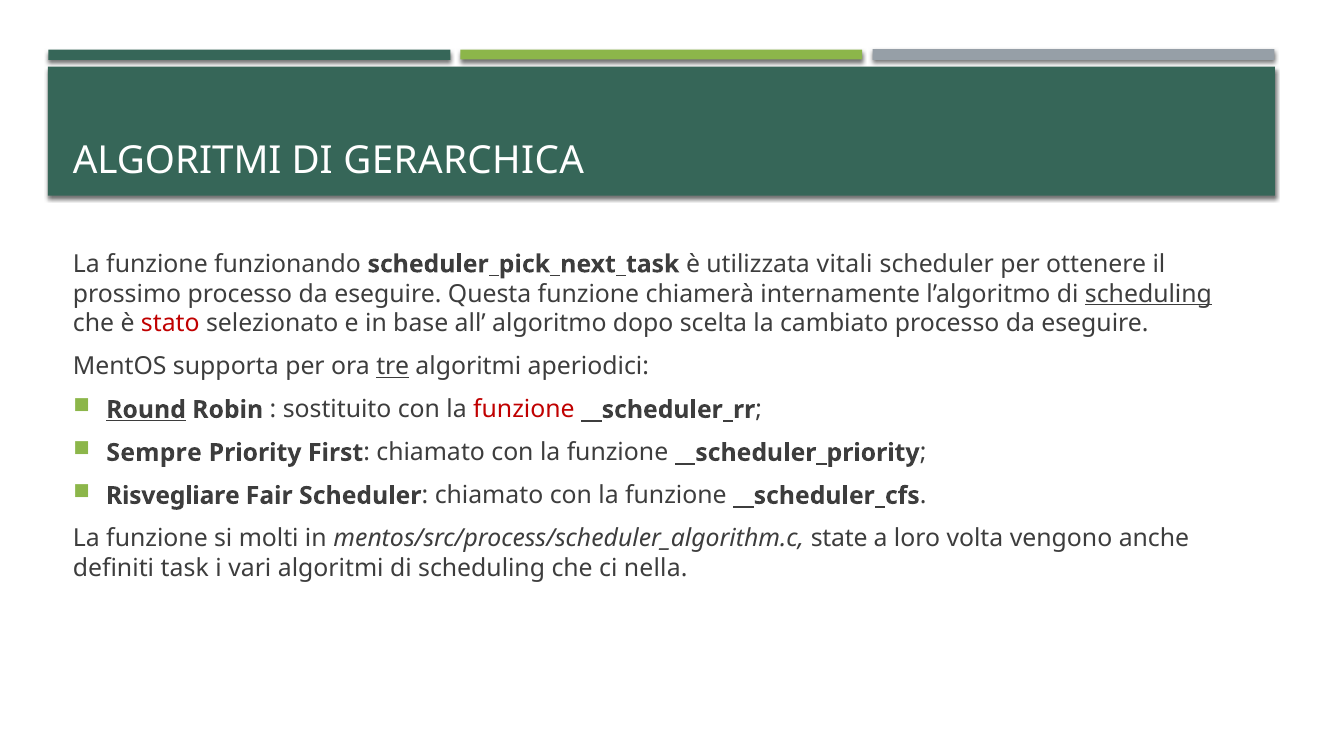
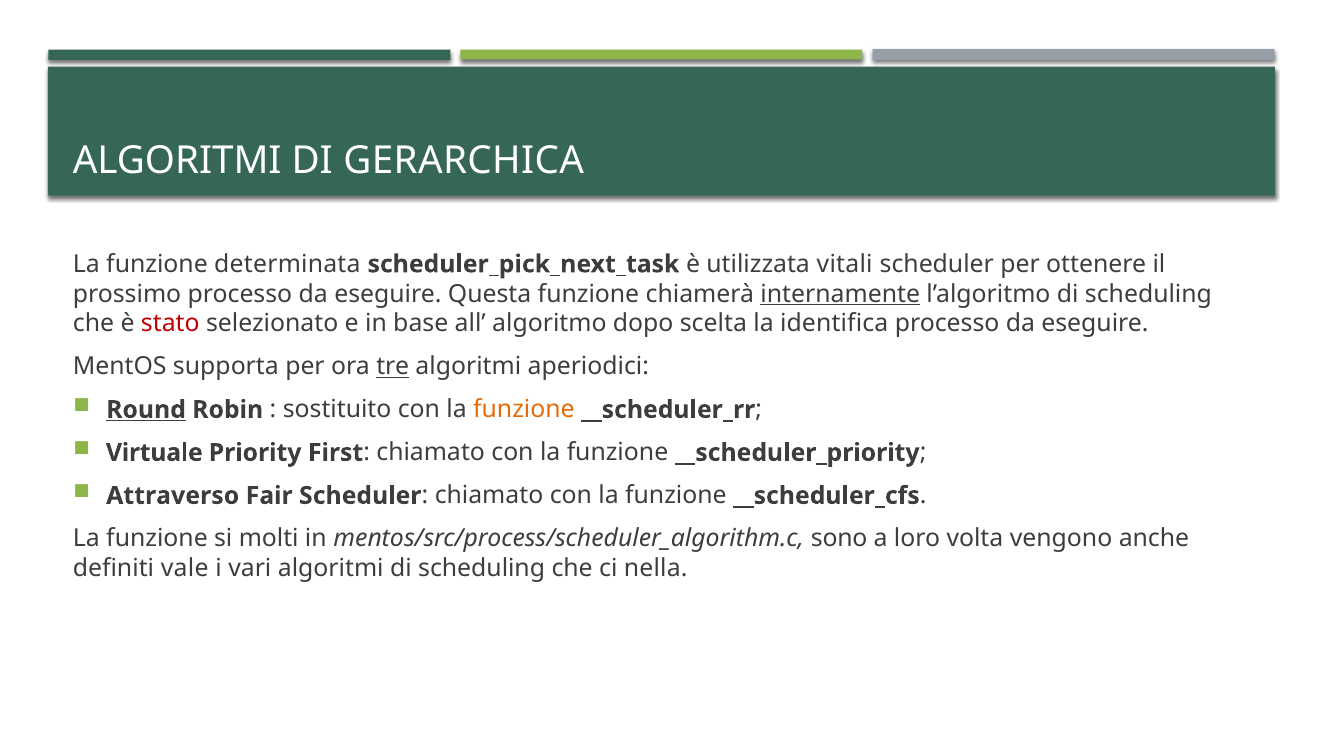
funzionando: funzionando -> determinata
internamente underline: none -> present
scheduling at (1148, 294) underline: present -> none
cambiato: cambiato -> identifica
funzione at (524, 410) colour: red -> orange
Sempre: Sempre -> Virtuale
Risvegliare: Risvegliare -> Attraverso
state: state -> sono
task: task -> vale
